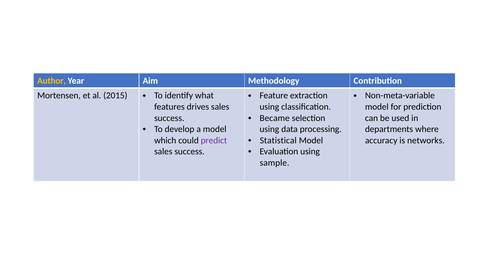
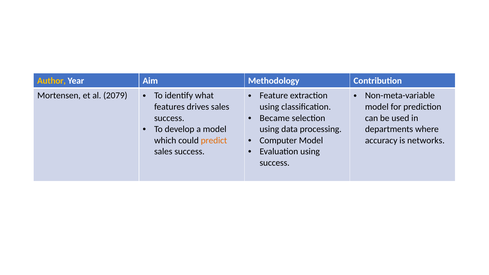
2015: 2015 -> 2079
Statistical: Statistical -> Computer
predict colour: purple -> orange
sample at (275, 163): sample -> success
